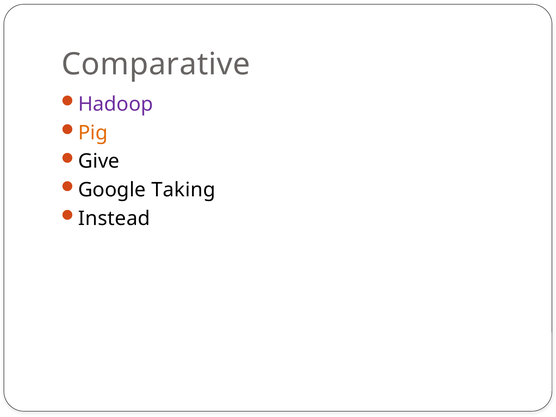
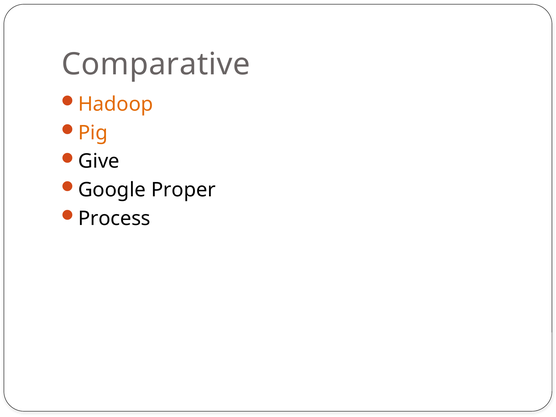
Hadoop colour: purple -> orange
Taking: Taking -> Proper
Instead: Instead -> Process
